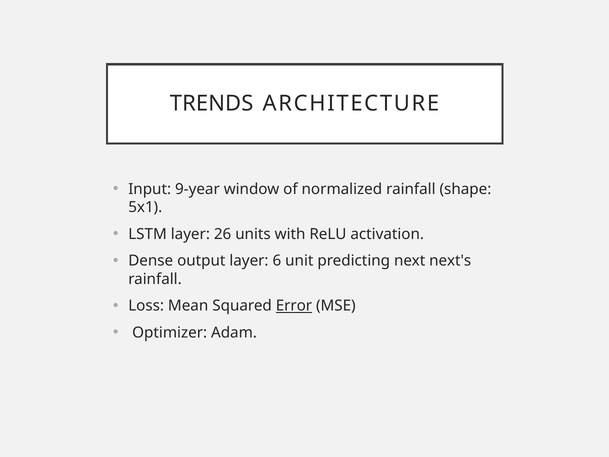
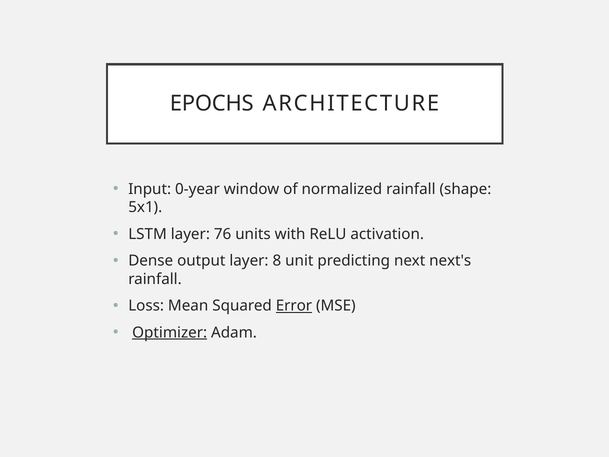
TRENDS: TRENDS -> EPOCHS
9-year: 9-year -> 0-year
26: 26 -> 76
6: 6 -> 8
Optimizer underline: none -> present
